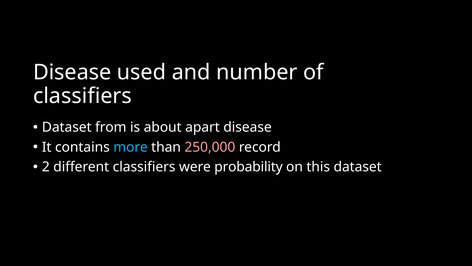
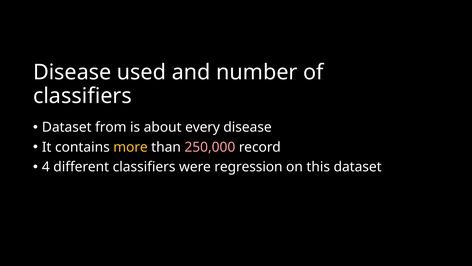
apart: apart -> every
more colour: light blue -> yellow
2: 2 -> 4
probability: probability -> regression
